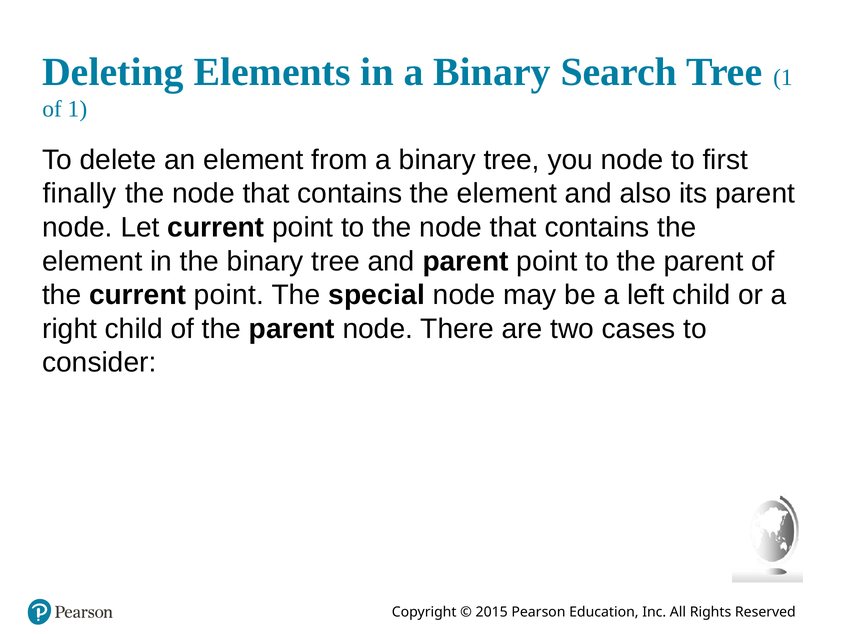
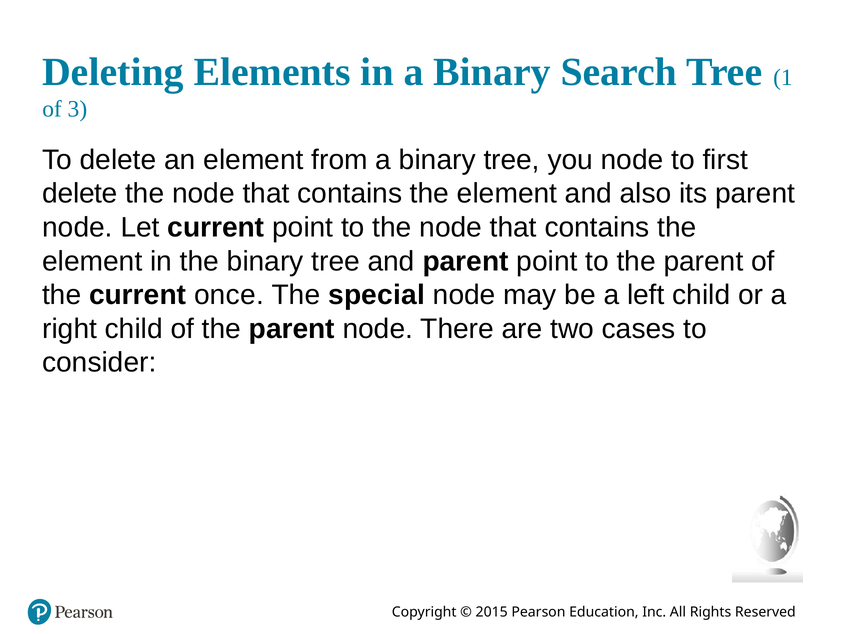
of 1: 1 -> 3
finally at (80, 194): finally -> delete
the current point: point -> once
